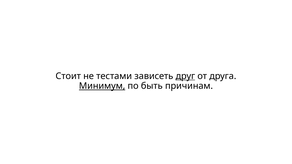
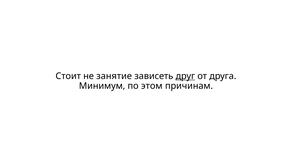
тестами: тестами -> занятие
Минимум underline: present -> none
быть: быть -> этом
